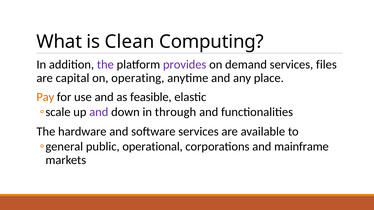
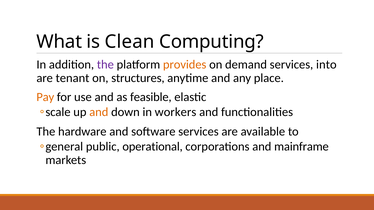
provides colour: purple -> orange
files: files -> into
capital: capital -> tenant
operating: operating -> structures
and at (99, 112) colour: purple -> orange
through: through -> workers
